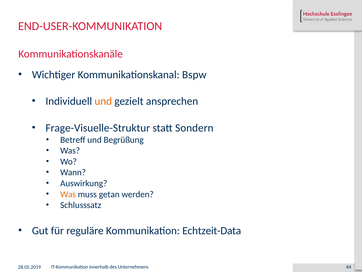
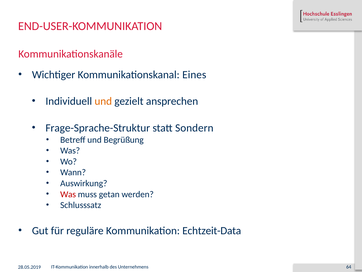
Bspw: Bspw -> Eines
Frage-Visuelle-Struktur: Frage-Visuelle-Struktur -> Frage-Sprache-Struktur
Was at (68, 194) colour: orange -> red
